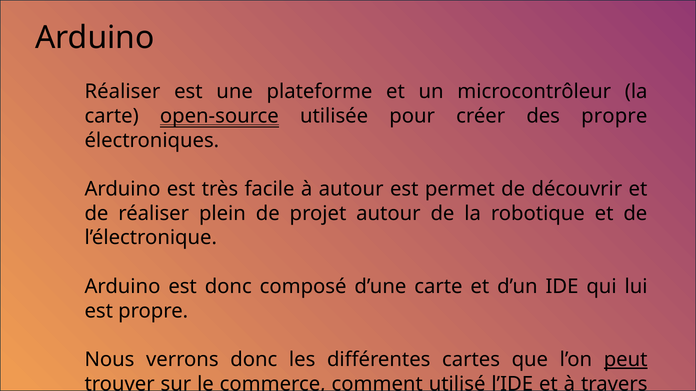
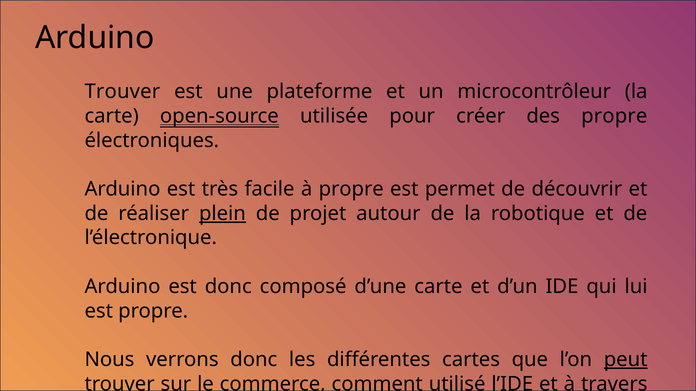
Réaliser at (122, 92): Réaliser -> Trouver
à autour: autour -> propre
plein underline: none -> present
